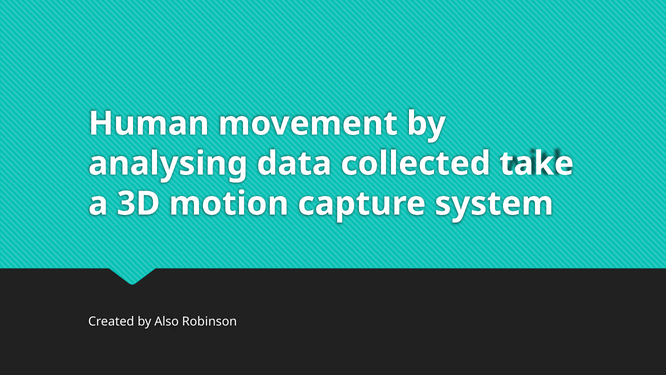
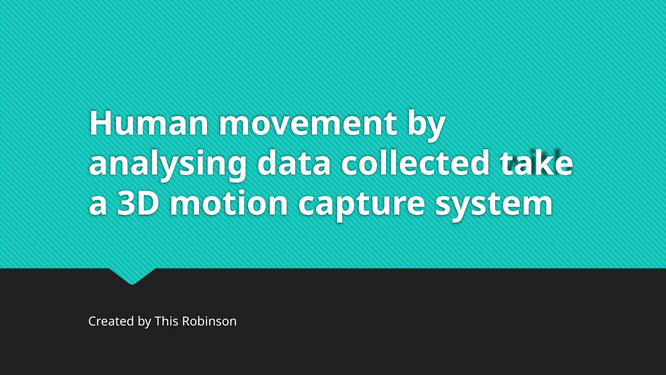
Also: Also -> This
